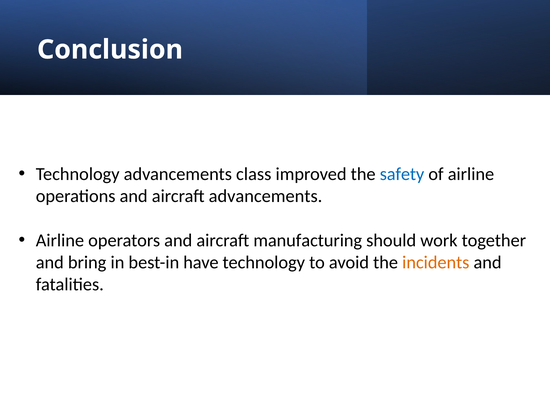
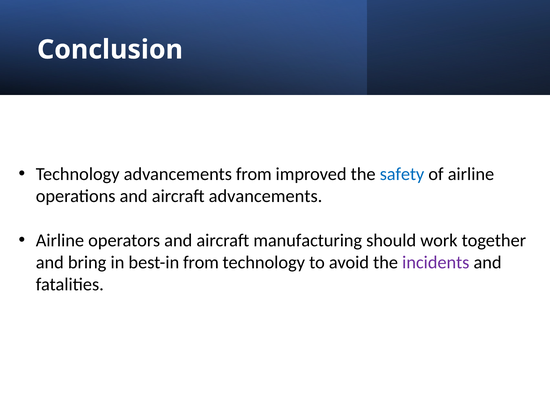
advancements class: class -> from
best-in have: have -> from
incidents colour: orange -> purple
